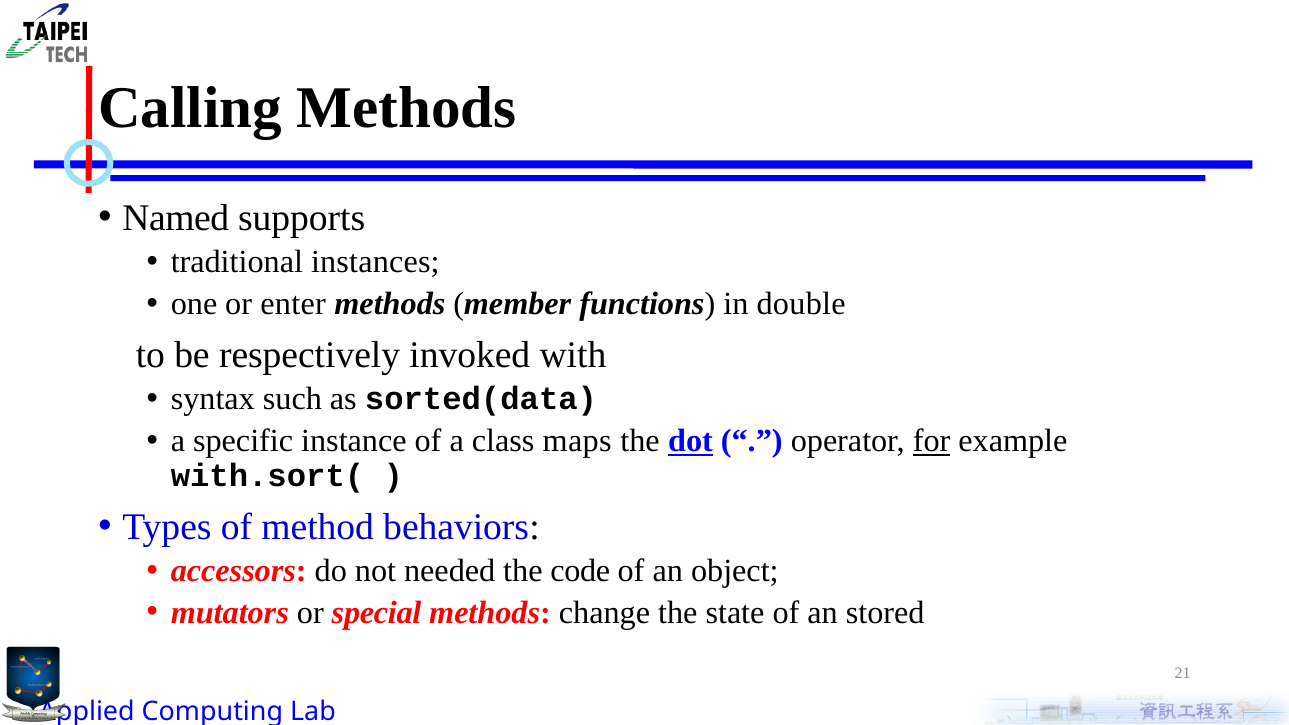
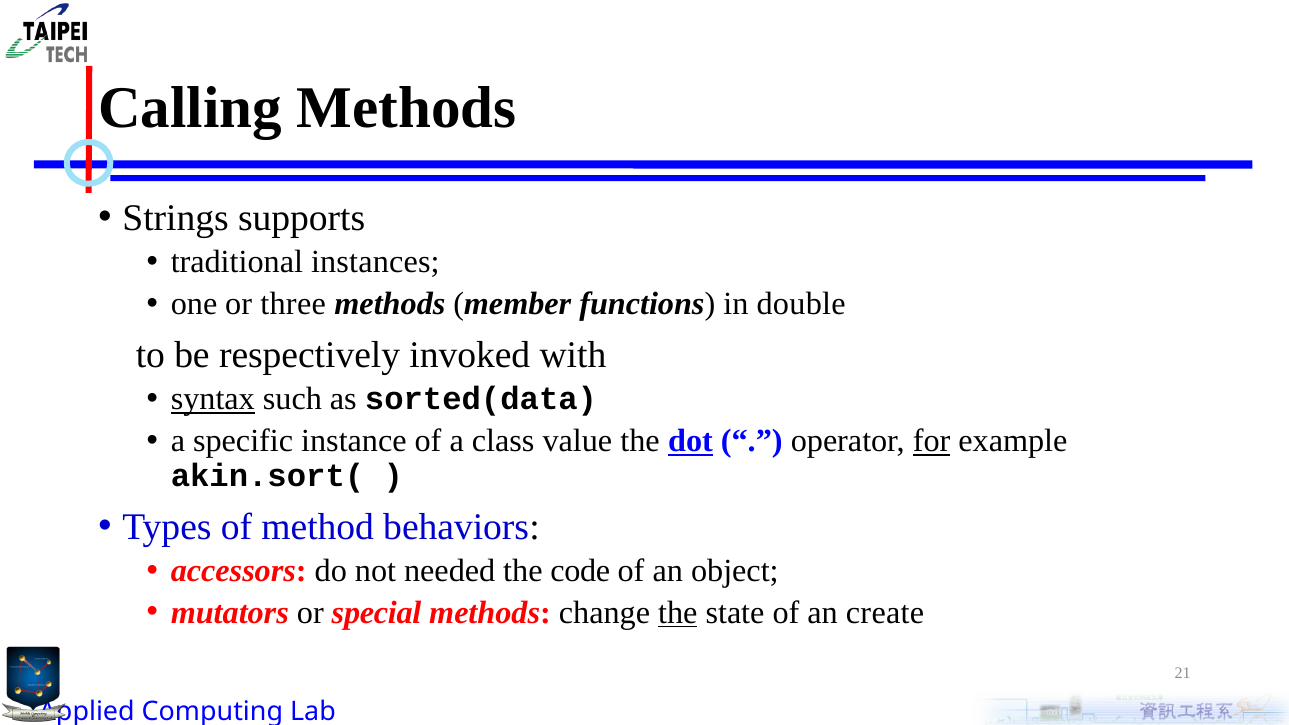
Named: Named -> Strings
enter: enter -> three
syntax underline: none -> present
maps: maps -> value
with.sort(: with.sort( -> akin.sort(
the at (678, 613) underline: none -> present
stored: stored -> create
